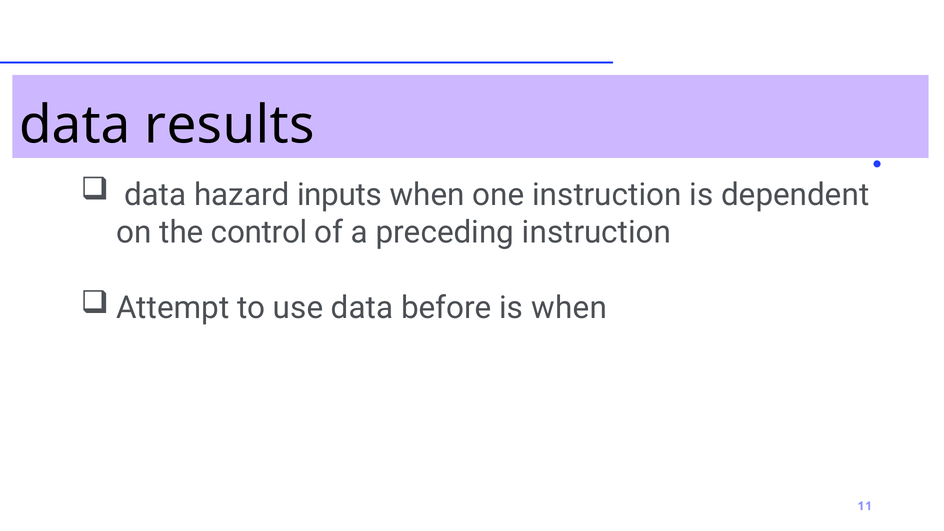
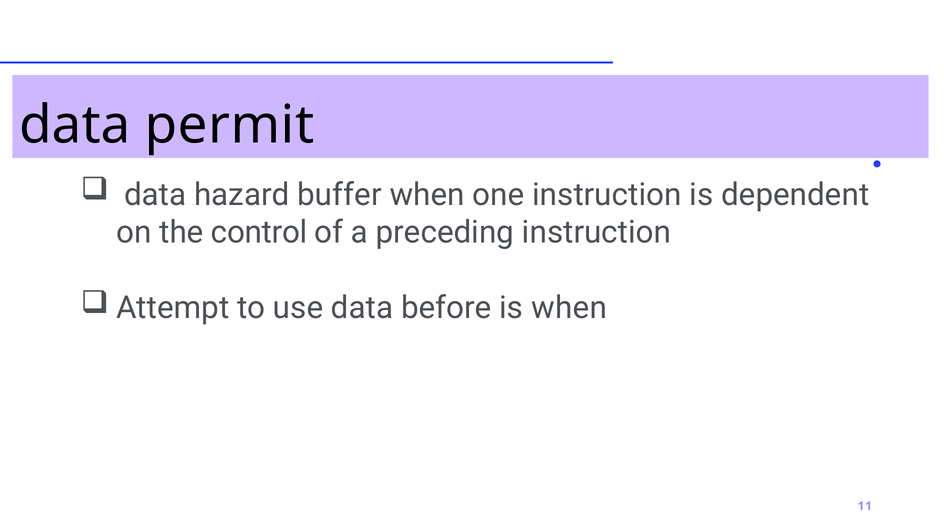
results: results -> permit
inputs: inputs -> buffer
